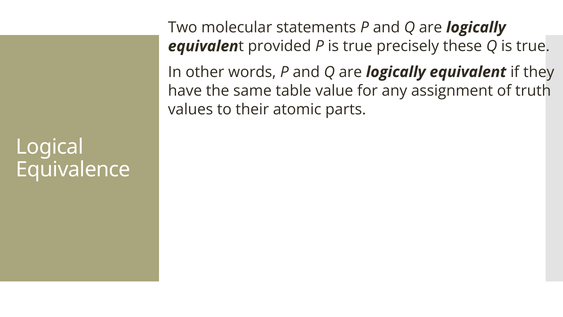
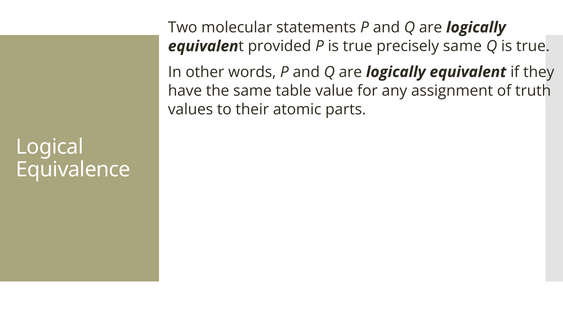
precisely these: these -> same
